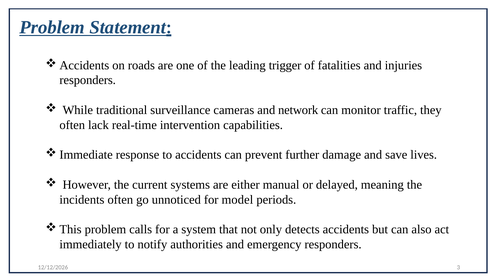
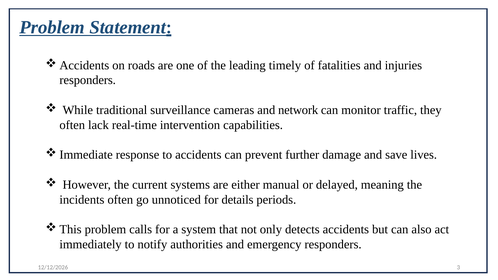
trigger: trigger -> timely
model: model -> details
